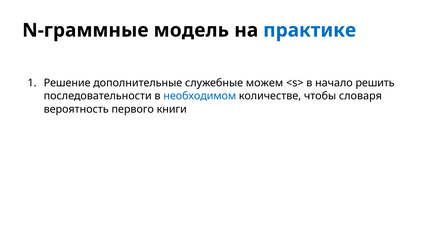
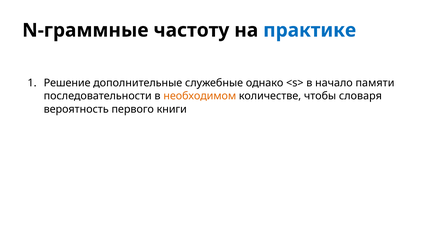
модель: модель -> частоту
можем: можем -> однако
решить: решить -> памяти
необходимом colour: blue -> orange
